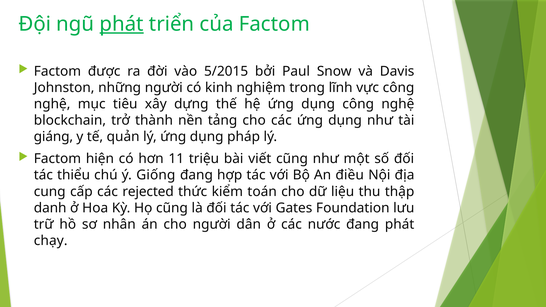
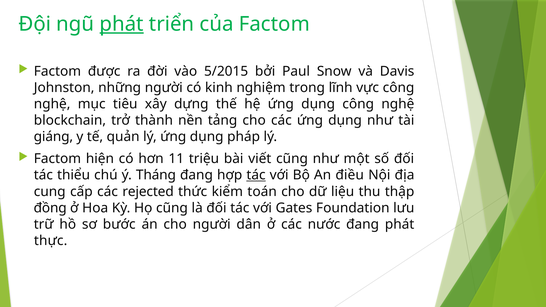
Giống: Giống -> Tháng
tác at (256, 175) underline: none -> present
danh: danh -> đồng
nhân: nhân -> bước
chạy: chạy -> thực
